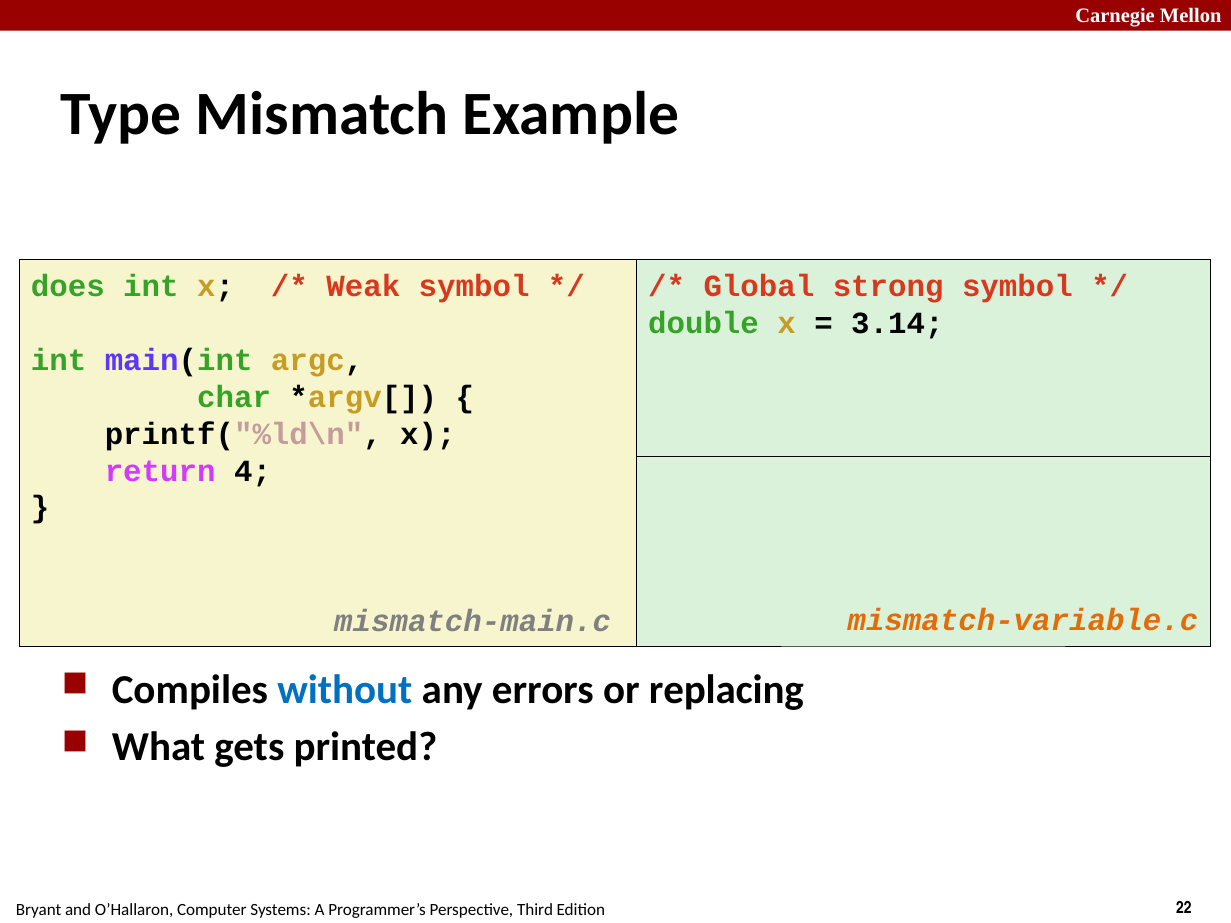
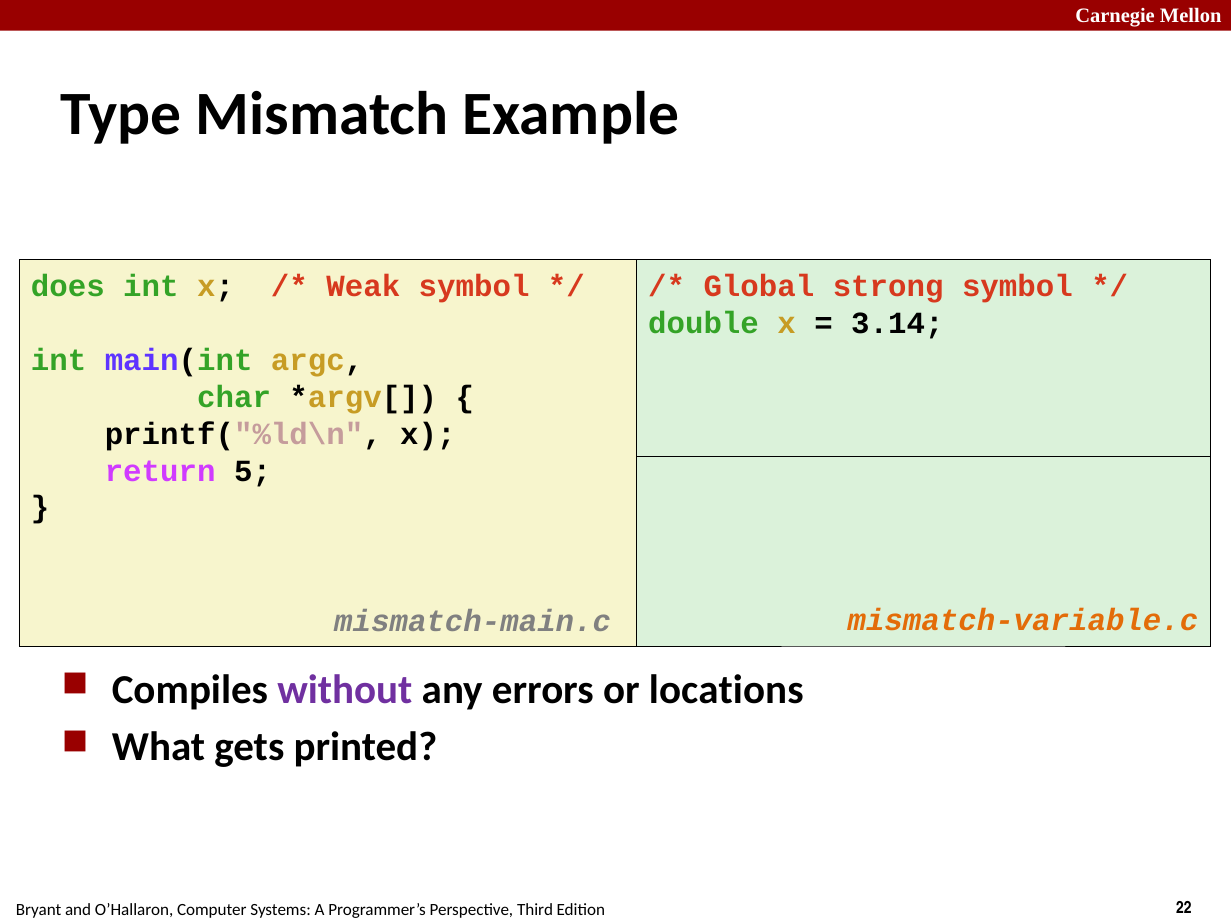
4: 4 -> 5
without colour: blue -> purple
replacing: replacing -> locations
